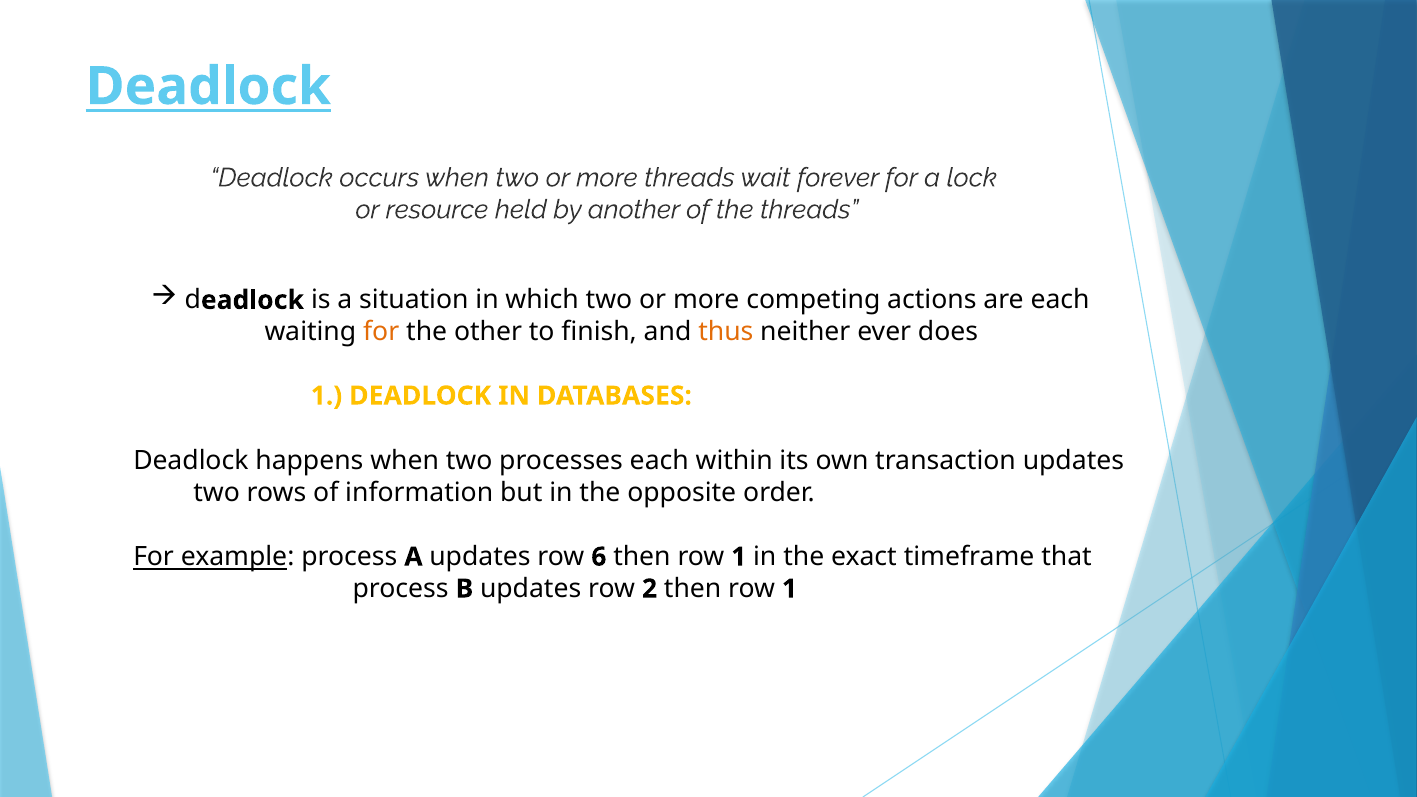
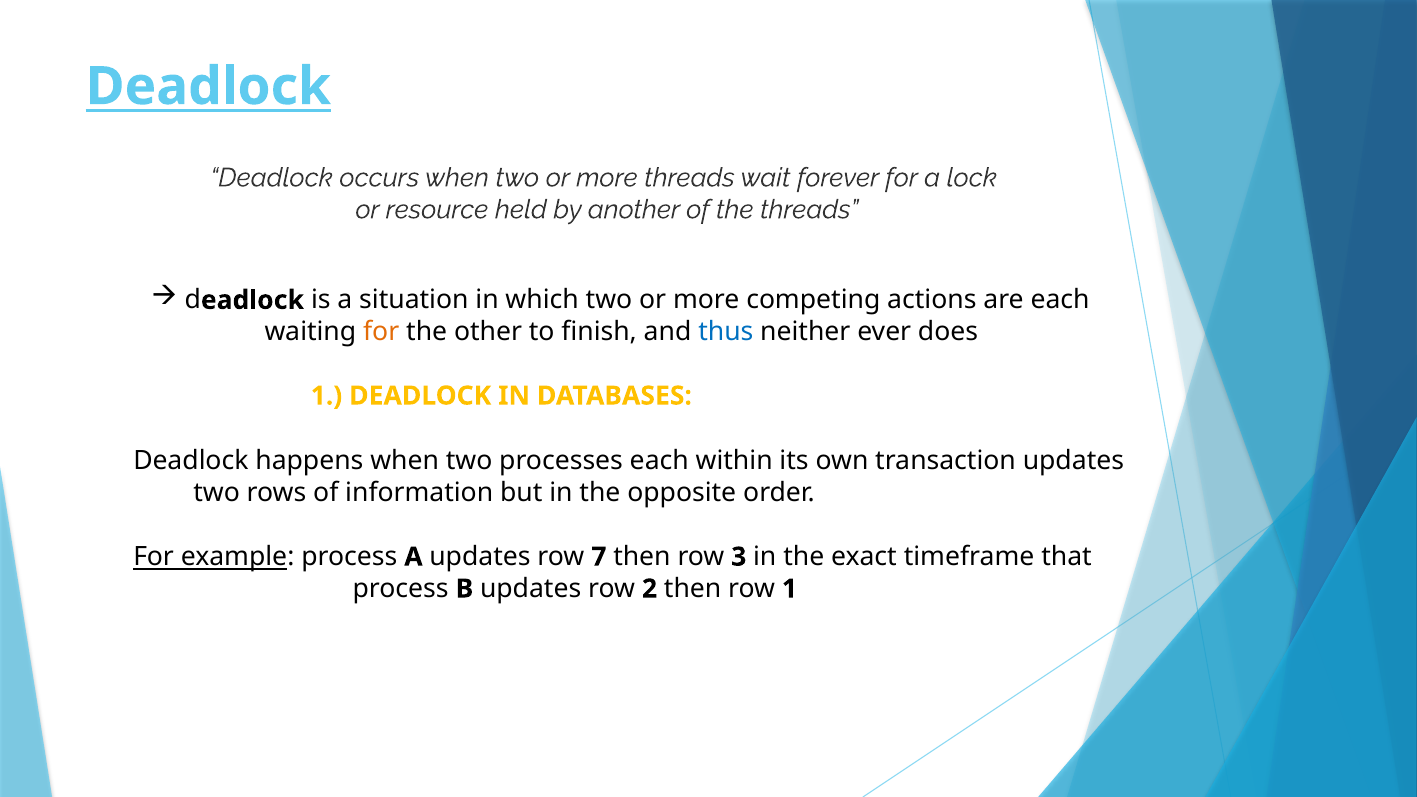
thus colour: orange -> blue
6: 6 -> 7
1 at (739, 557): 1 -> 3
